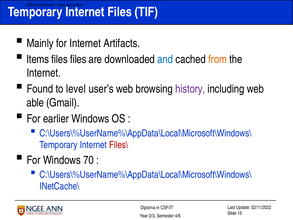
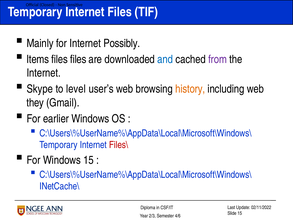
Artifacts: Artifacts -> Possibly
from colour: orange -> purple
Found: Found -> Skype
history colour: purple -> orange
able: able -> they
Windows 70: 70 -> 15
